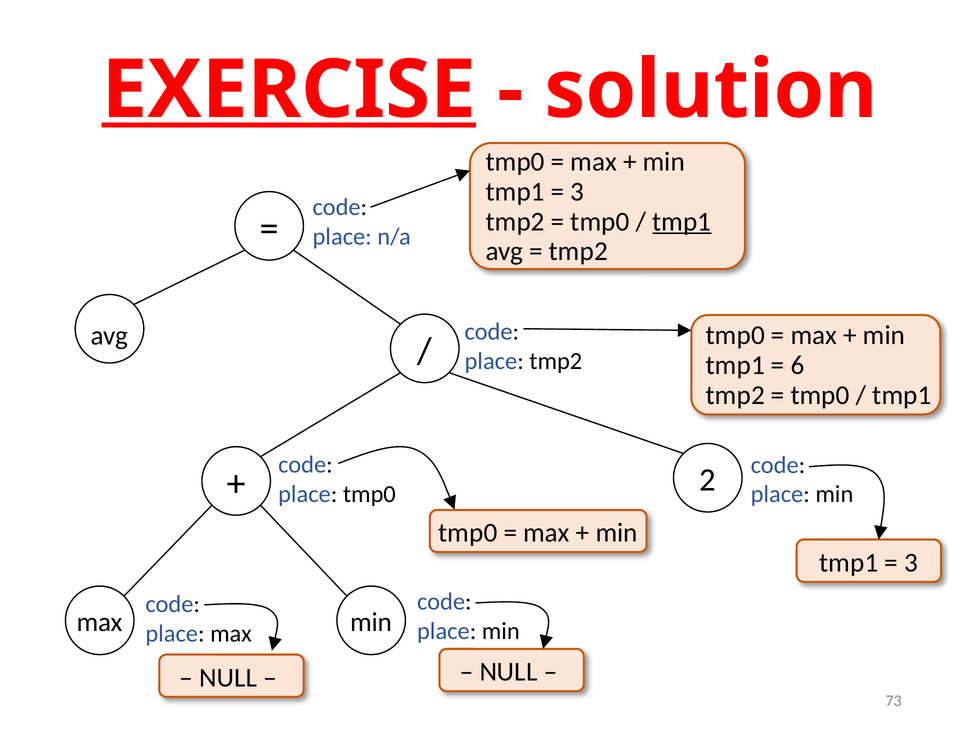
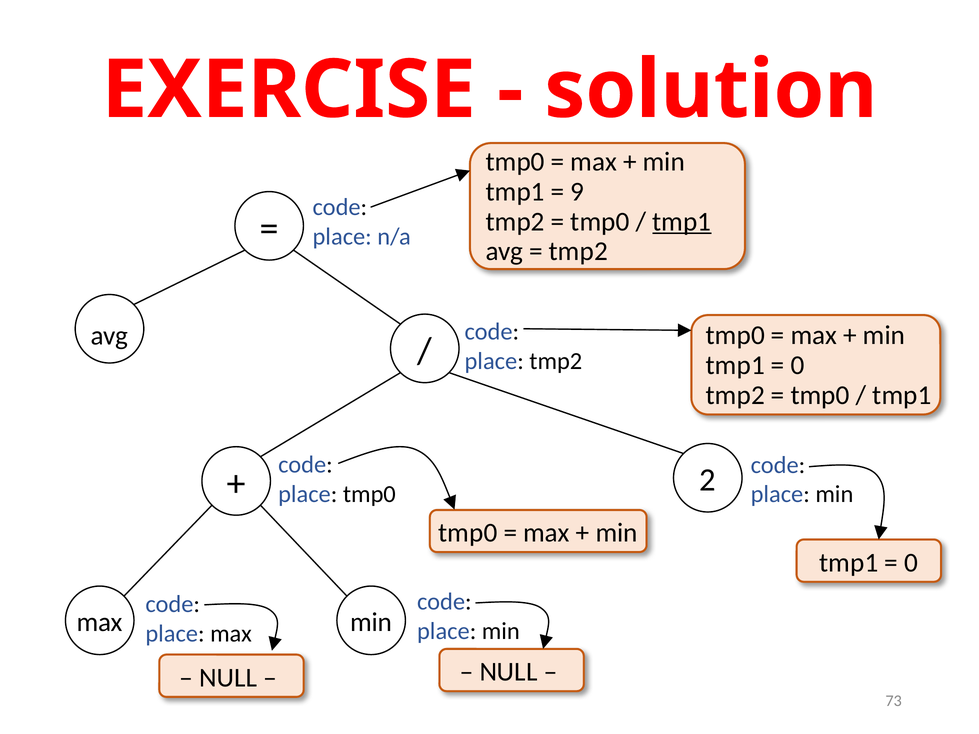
EXERCISE underline: present -> none
3 at (577, 192): 3 -> 9
6 at (797, 365): 6 -> 0
3 at (911, 563): 3 -> 0
